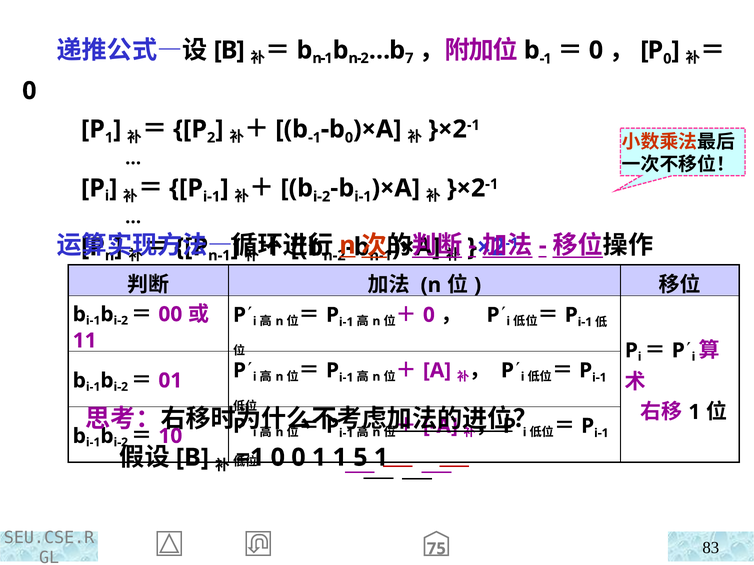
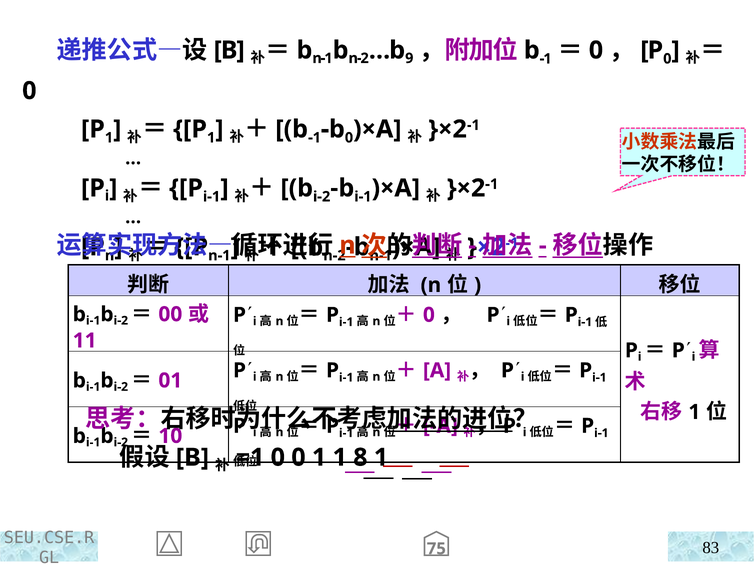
7: 7 -> 9
2 at (211, 138): 2 -> 1
5: 5 -> 8
